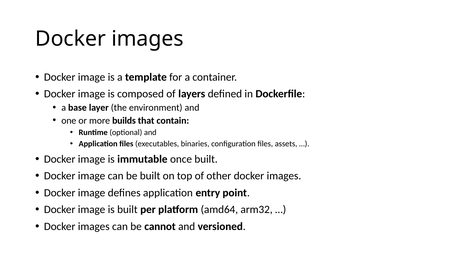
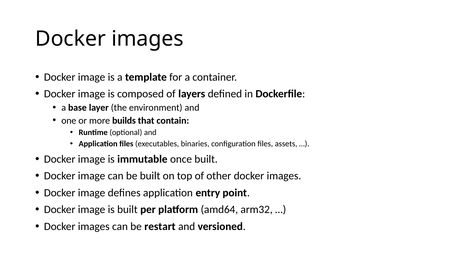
cannot: cannot -> restart
